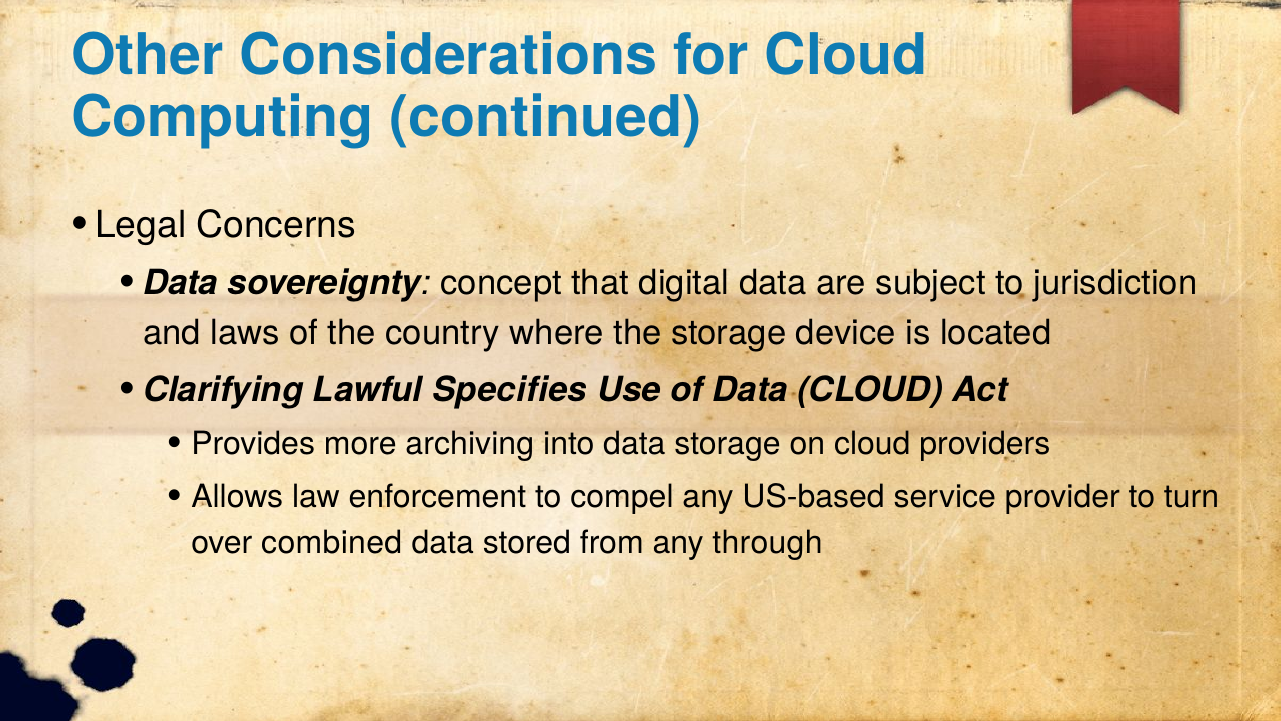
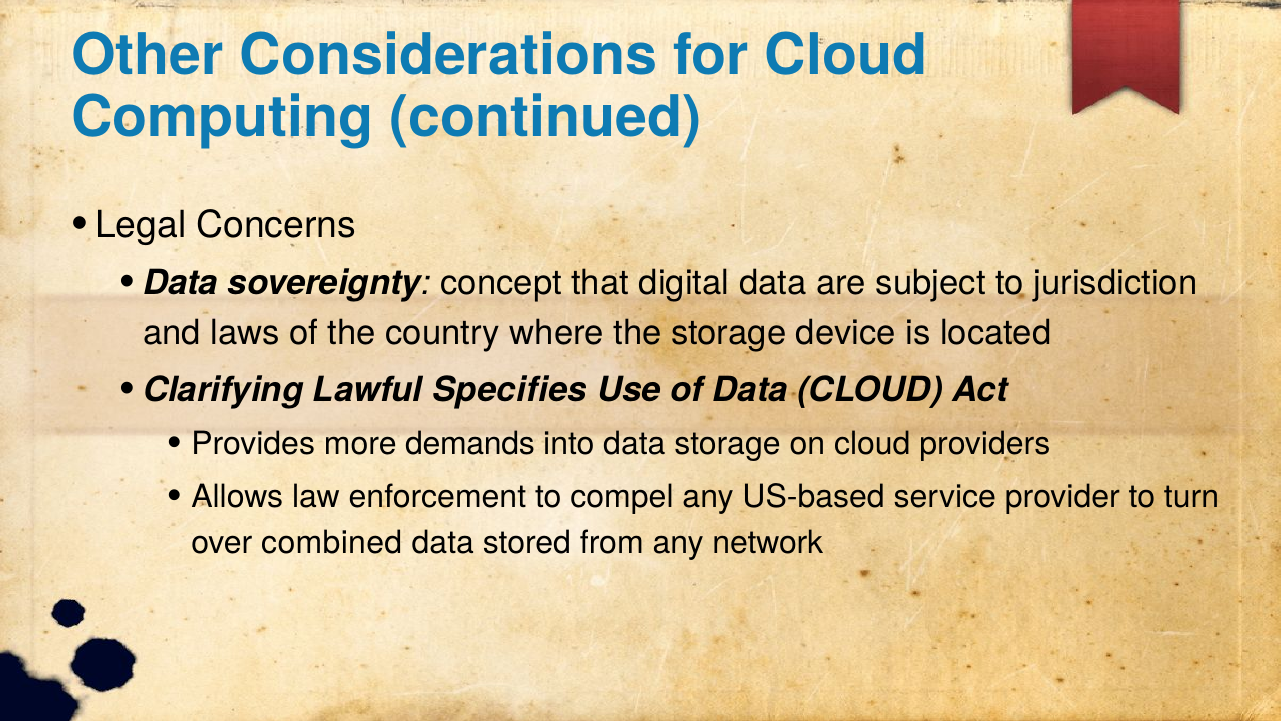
archiving: archiving -> demands
through: through -> network
